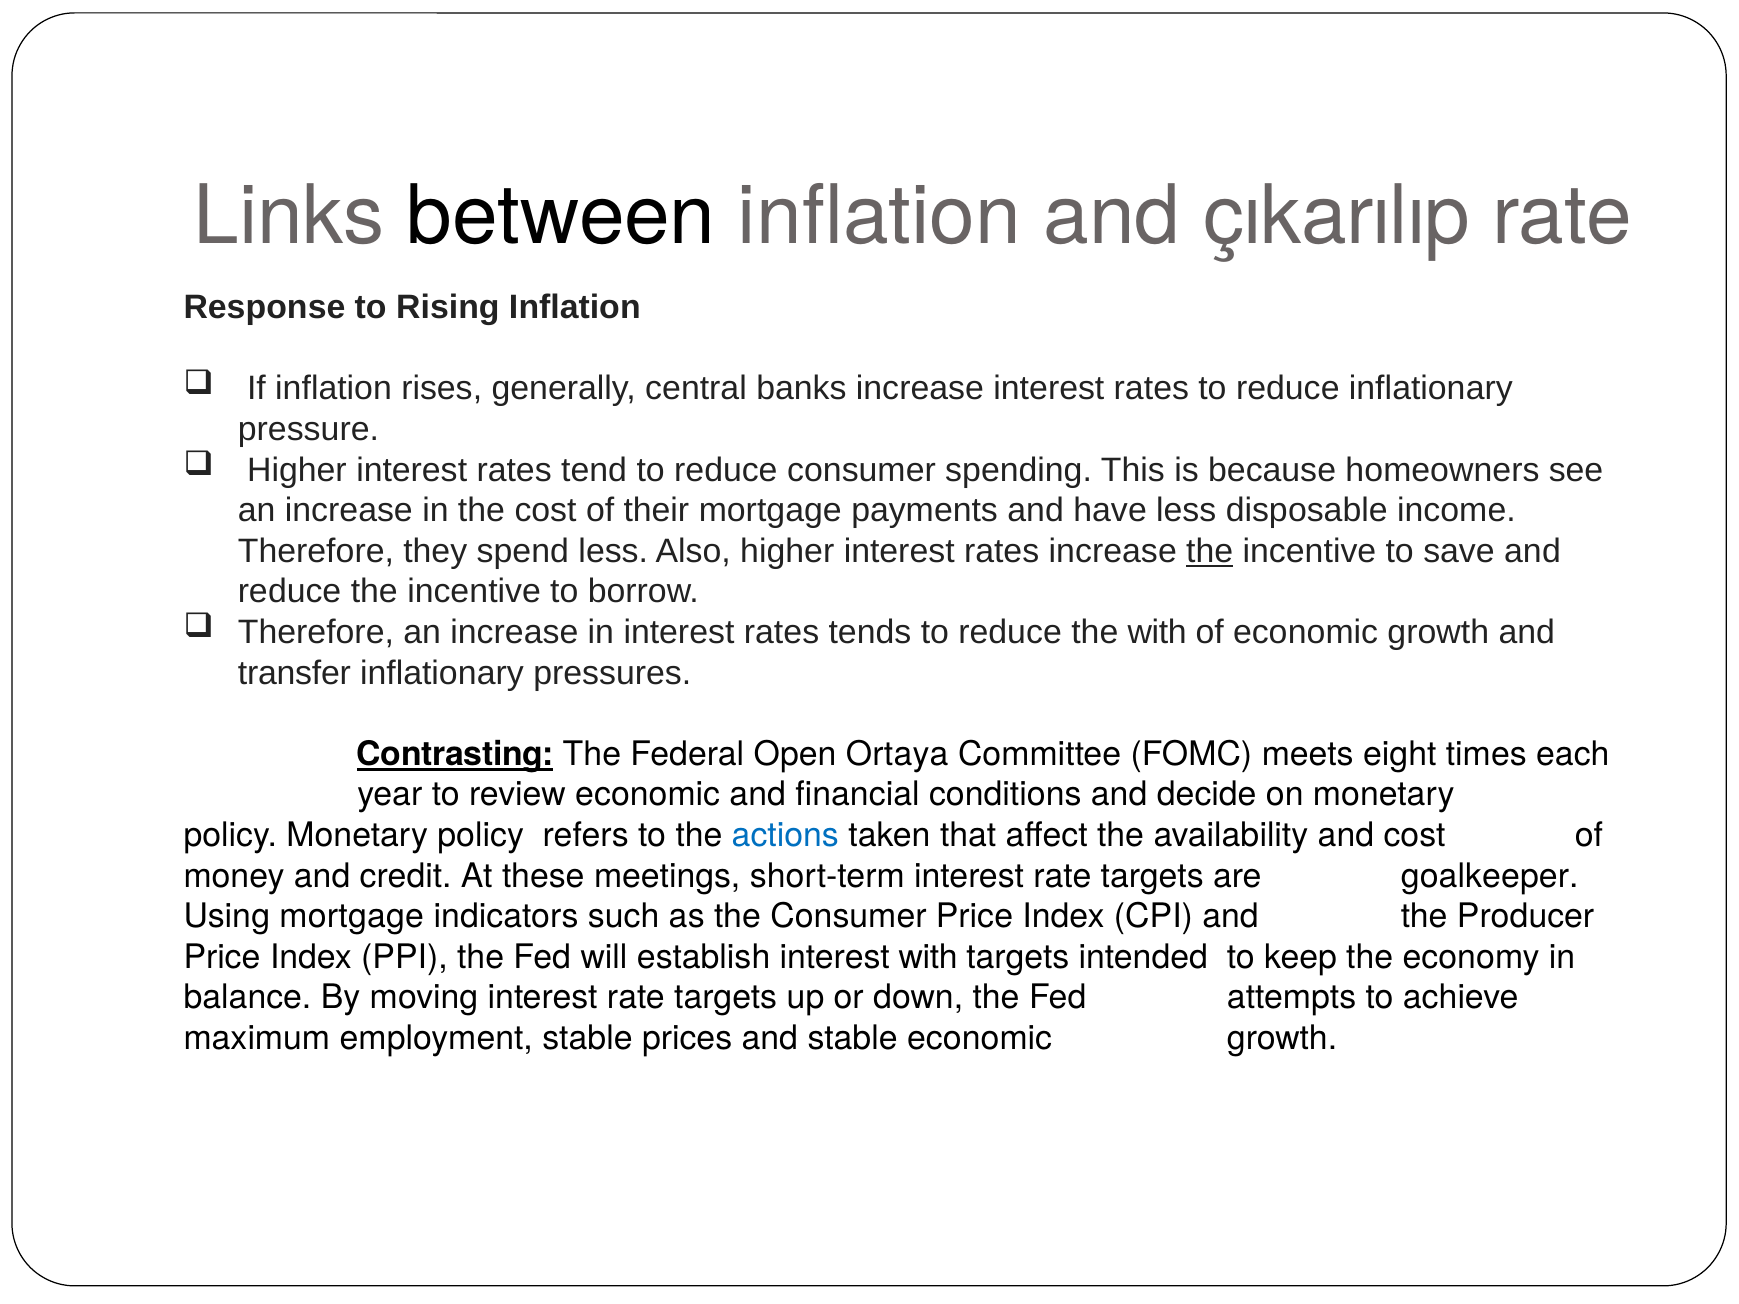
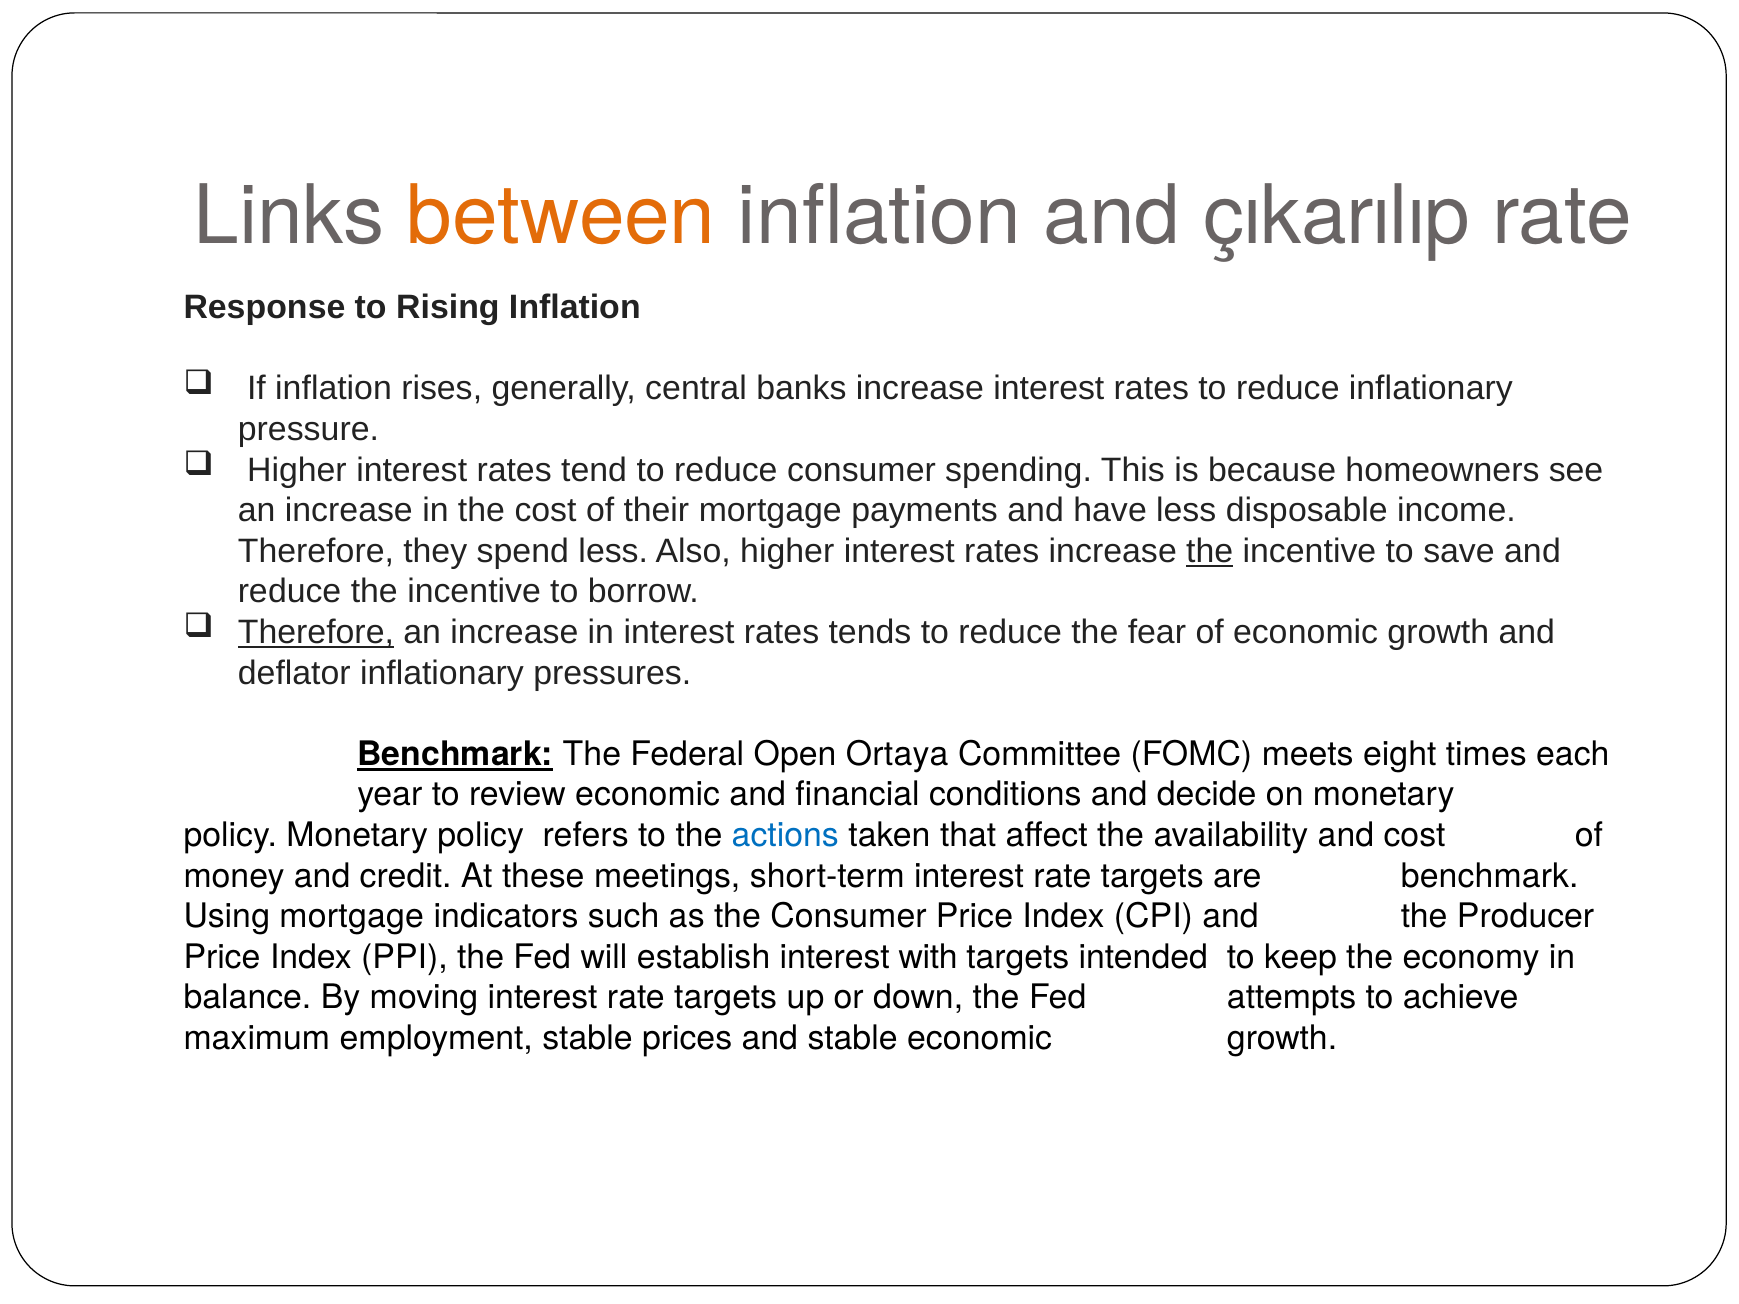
between colour: black -> orange
Therefore at (316, 632) underline: none -> present
the with: with -> fear
transfer: transfer -> deflator
Contrasting at (455, 754): Contrasting -> Benchmark
are goalkeeper: goalkeeper -> benchmark
